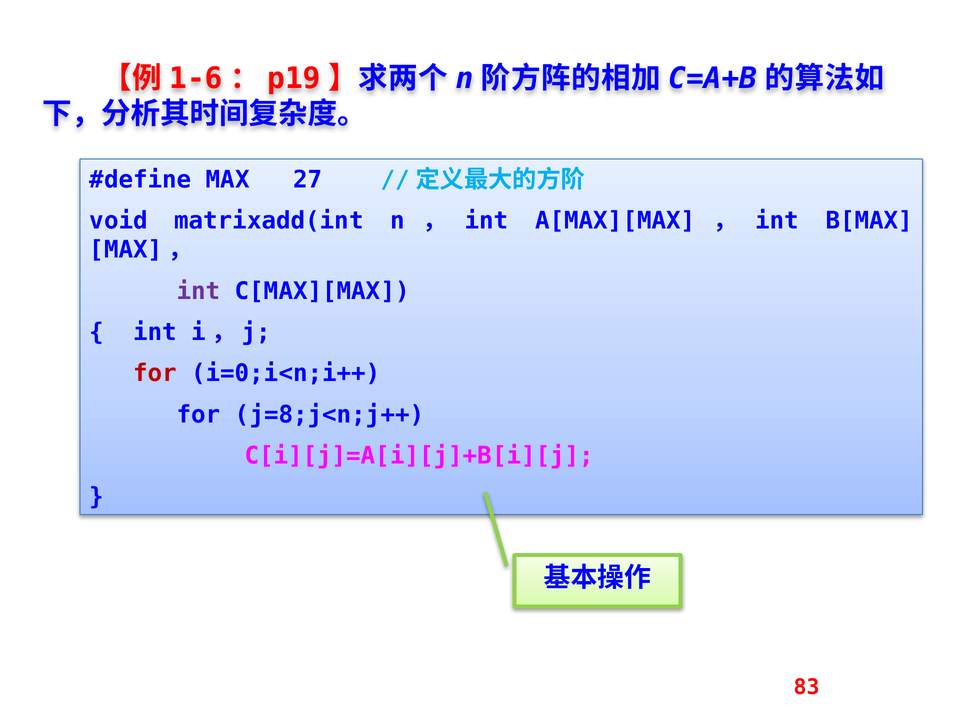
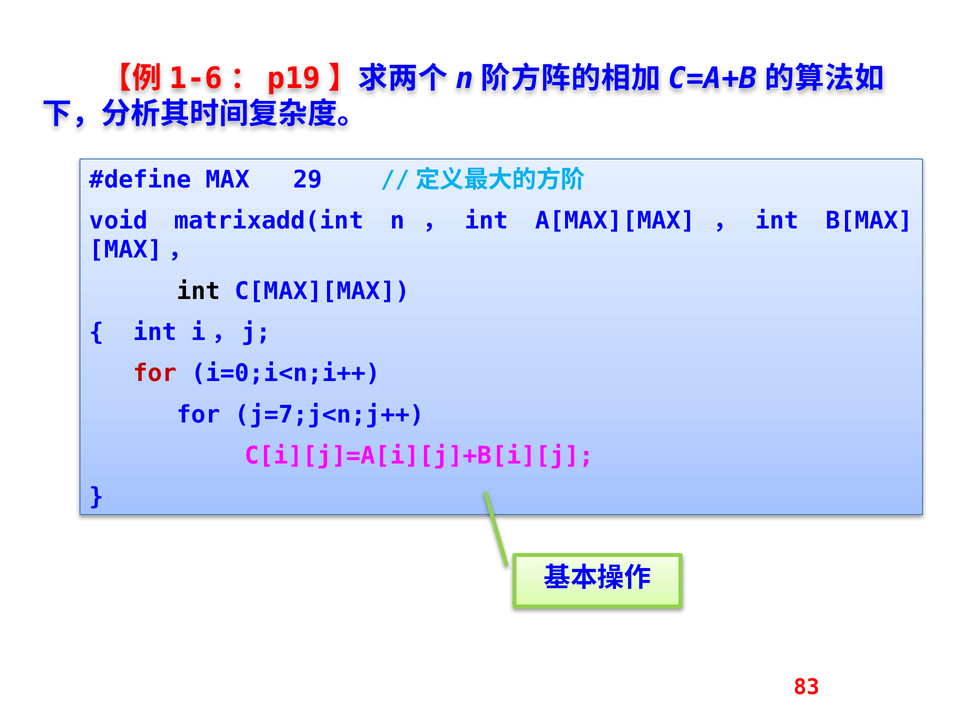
27: 27 -> 29
int at (199, 291) colour: purple -> black
j=8;j<n;j++: j=8;j<n;j++ -> j=7;j<n;j++
